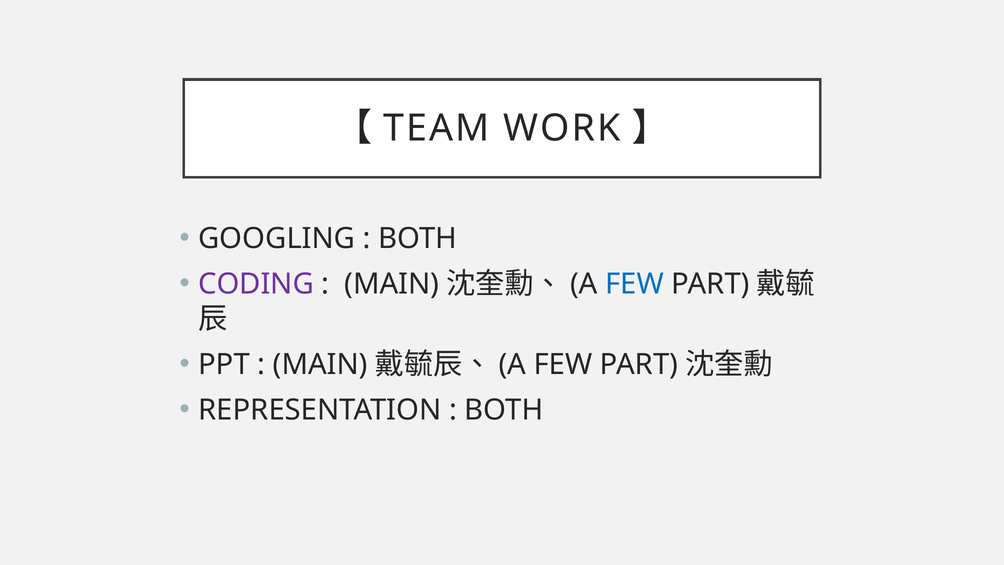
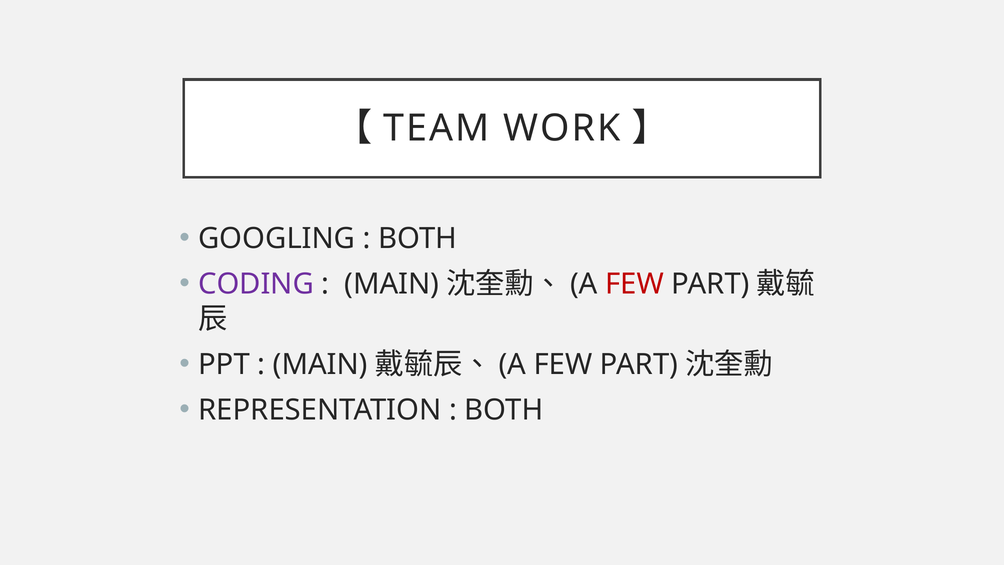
FEW at (634, 284) colour: blue -> red
